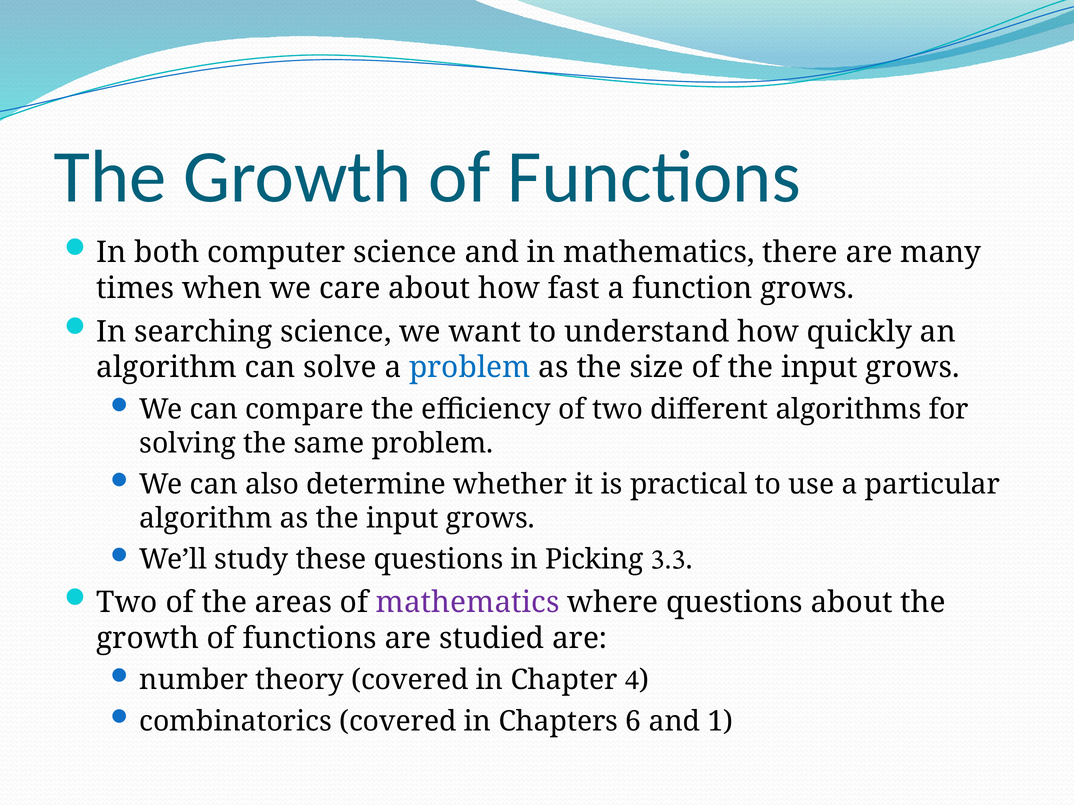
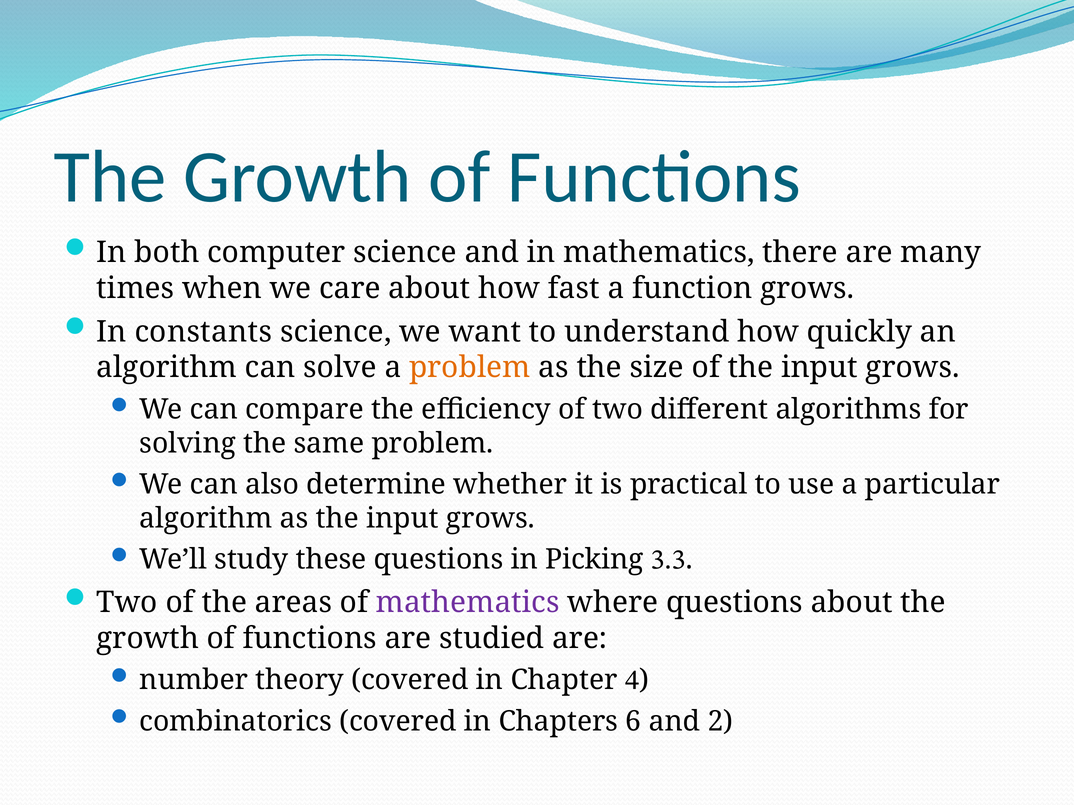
searching: searching -> constants
problem at (470, 368) colour: blue -> orange
1: 1 -> 2
